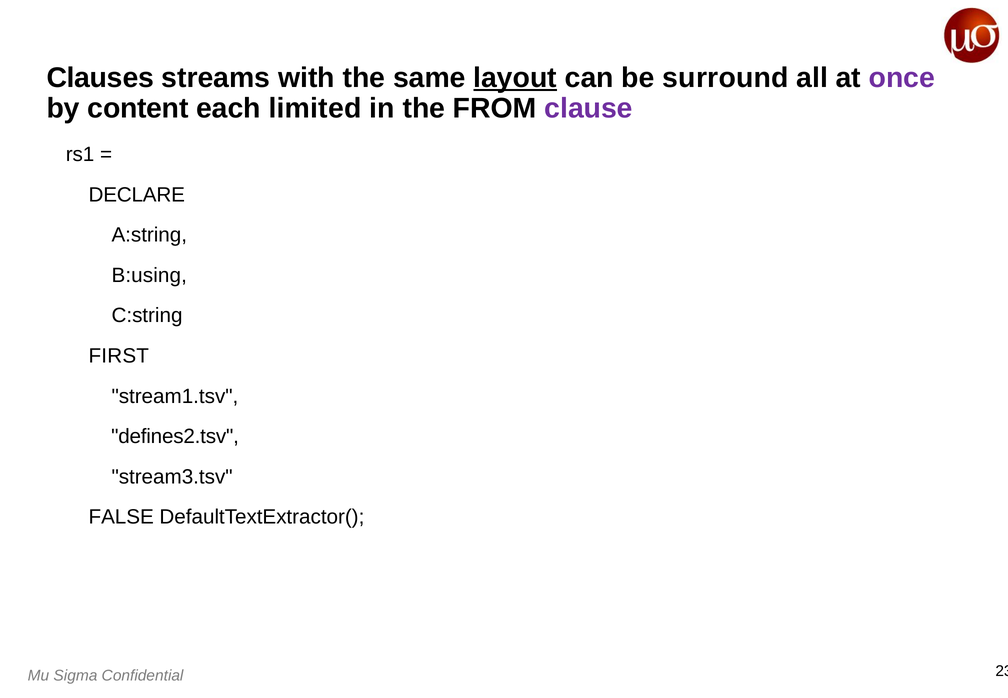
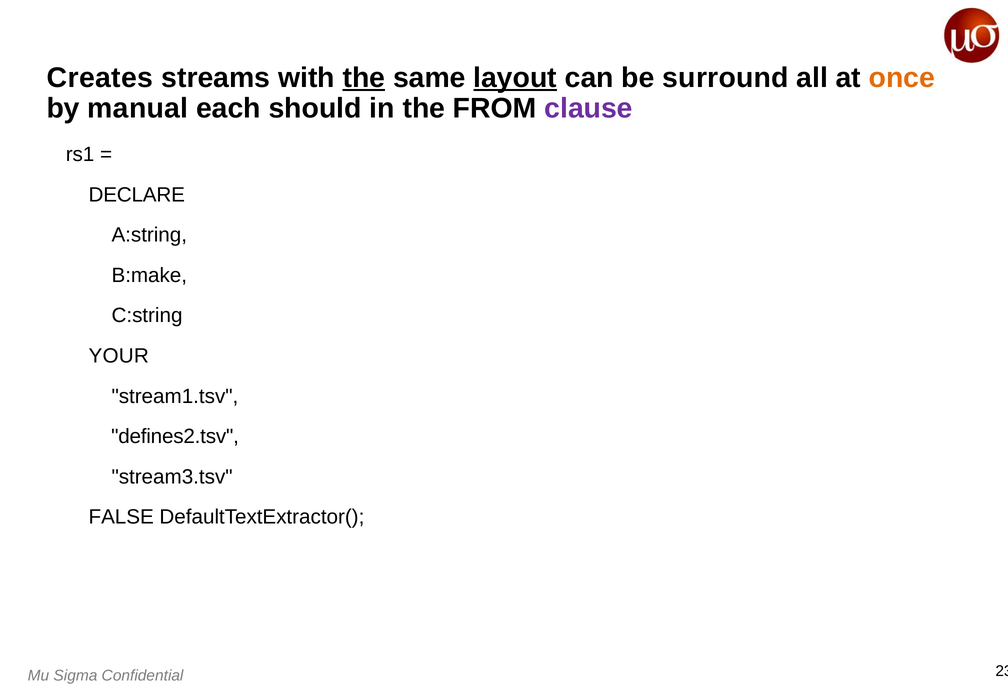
Clauses: Clauses -> Creates
the at (364, 78) underline: none -> present
once colour: purple -> orange
content: content -> manual
limited: limited -> should
B:using: B:using -> B:make
FIRST: FIRST -> YOUR
